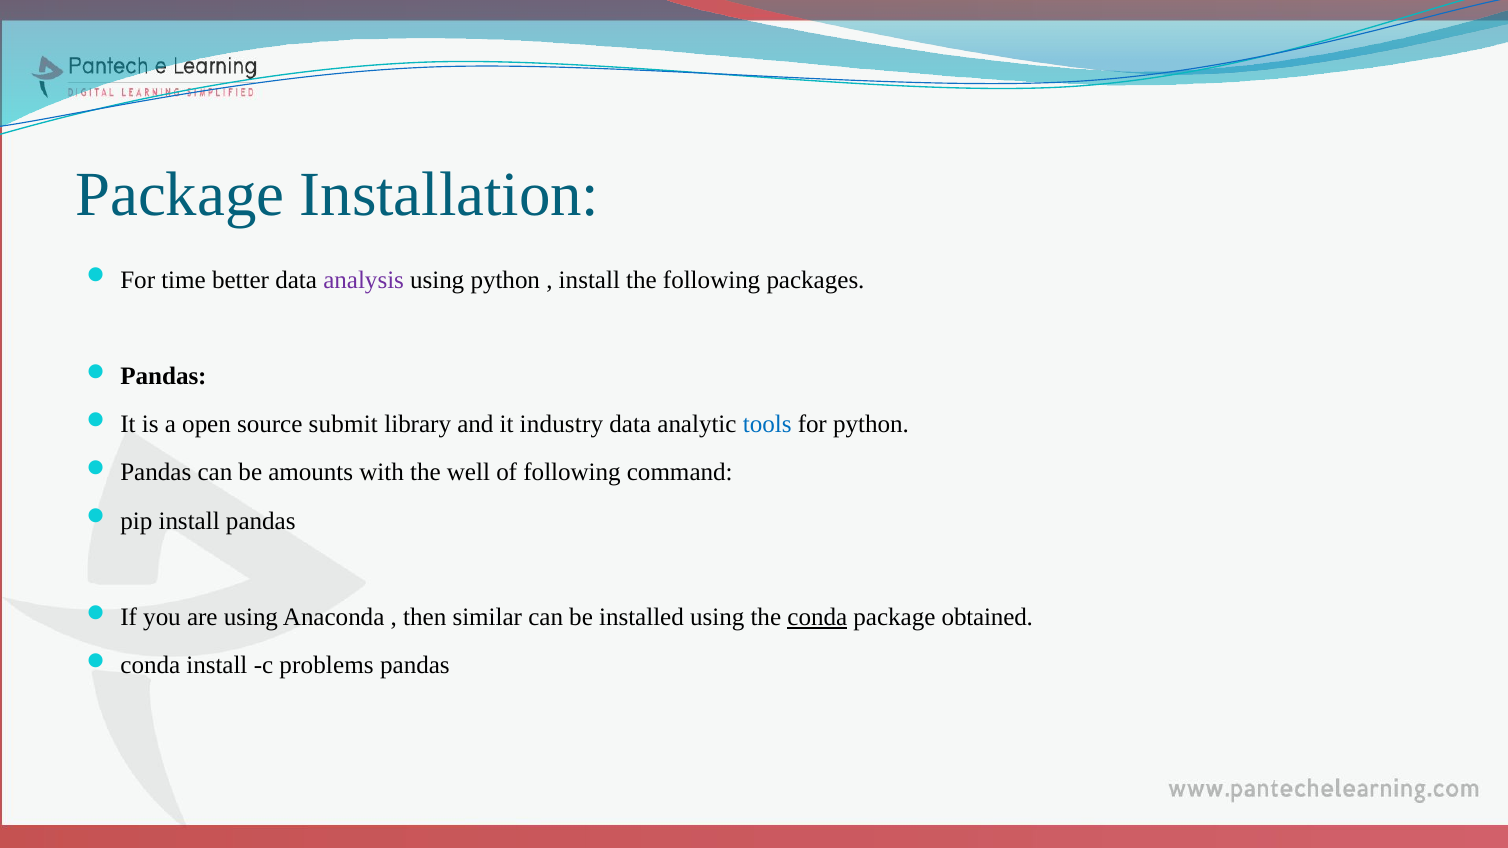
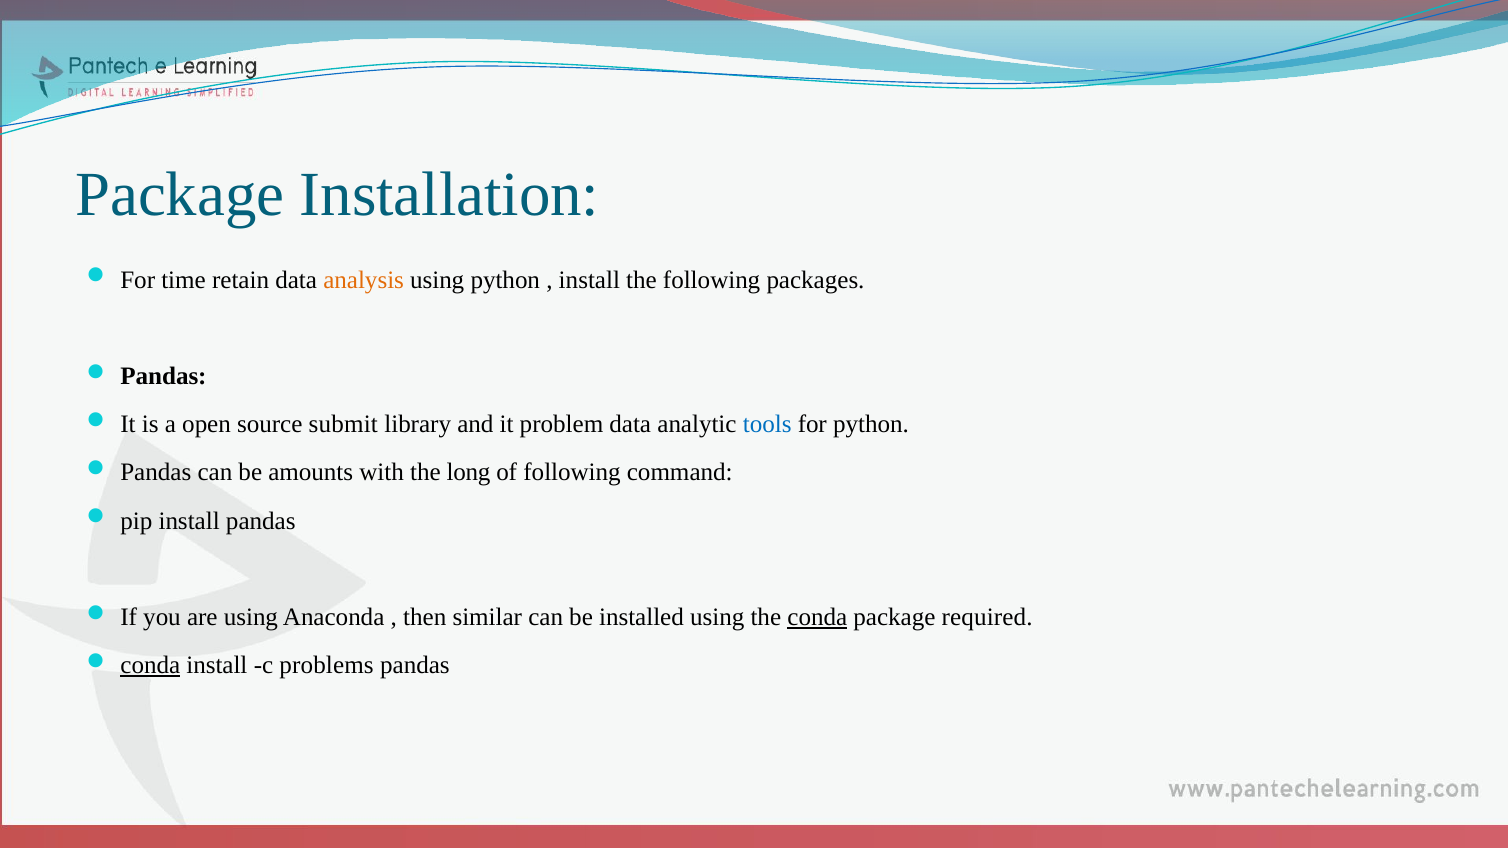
better: better -> retain
analysis colour: purple -> orange
industry: industry -> problem
well: well -> long
obtained: obtained -> required
conda at (150, 666) underline: none -> present
